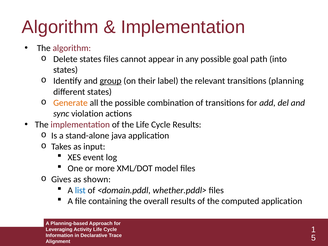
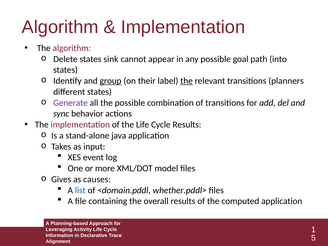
states files: files -> sink
the at (187, 81) underline: none -> present
planning: planning -> planners
Generate colour: orange -> purple
violation: violation -> behavior
shown: shown -> causes
